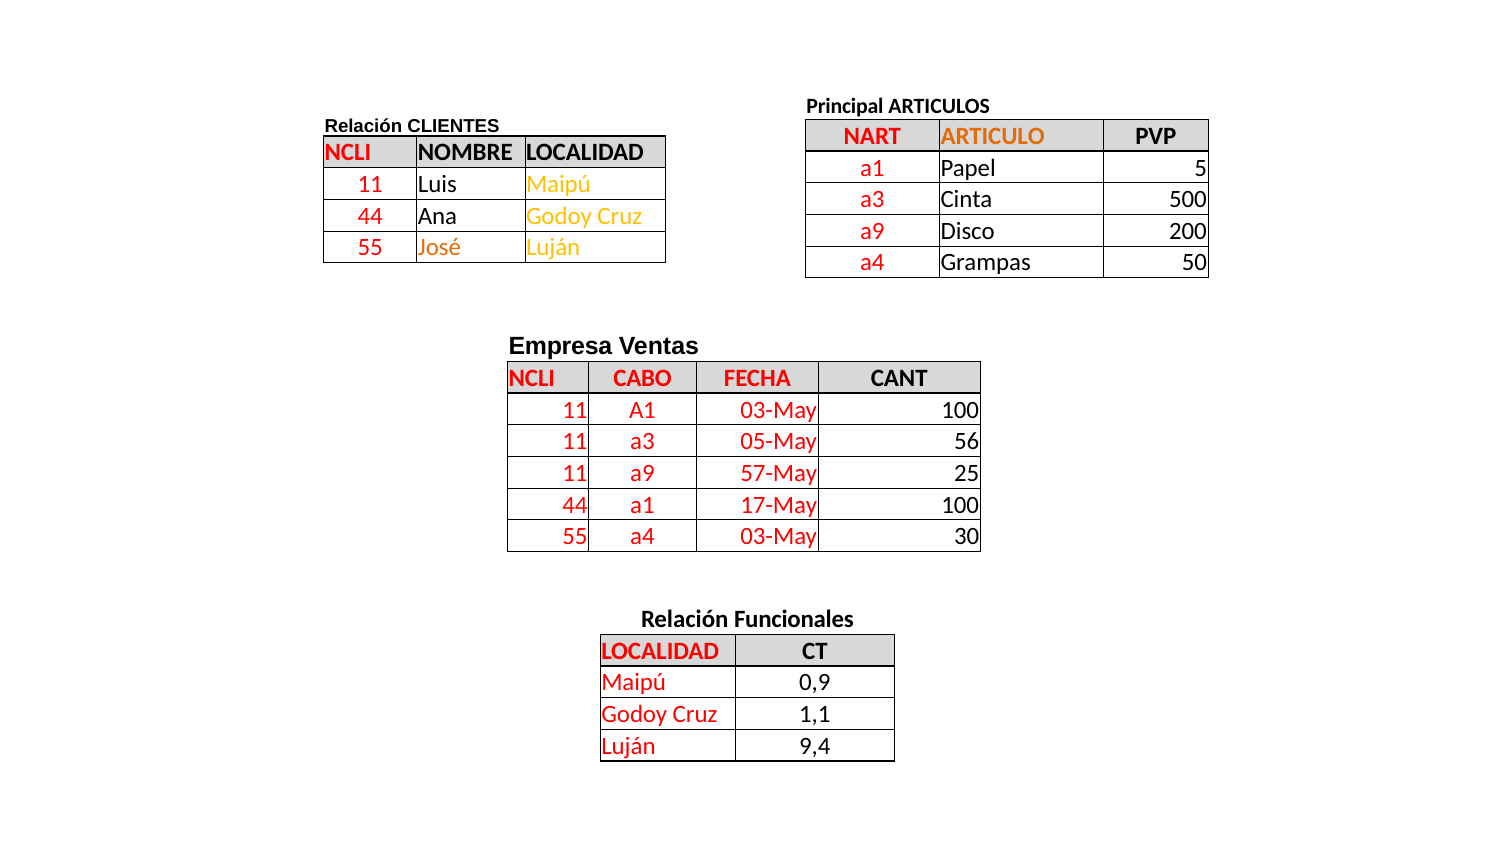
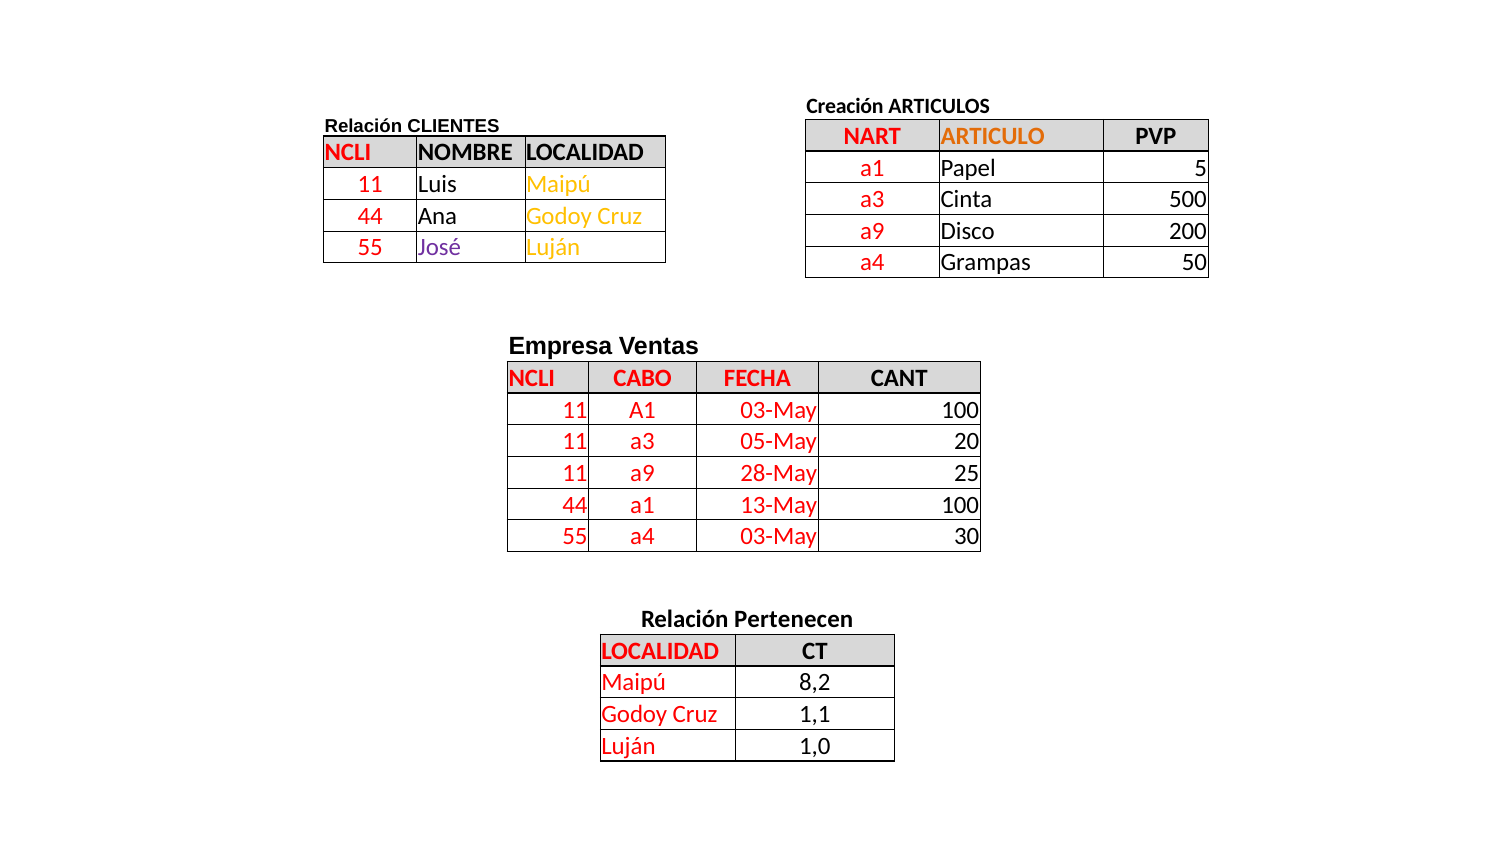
Principal: Principal -> Creación
José colour: orange -> purple
56: 56 -> 20
57-May: 57-May -> 28-May
17-May: 17-May -> 13-May
Funcionales: Funcionales -> Pertenecen
0,9: 0,9 -> 8,2
9,4: 9,4 -> 1,0
